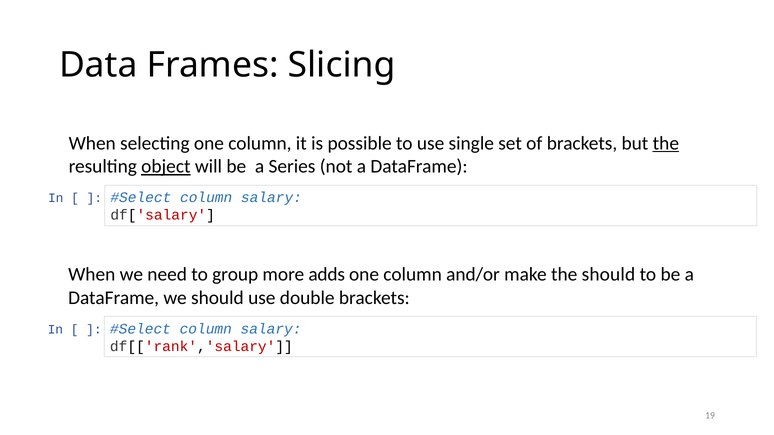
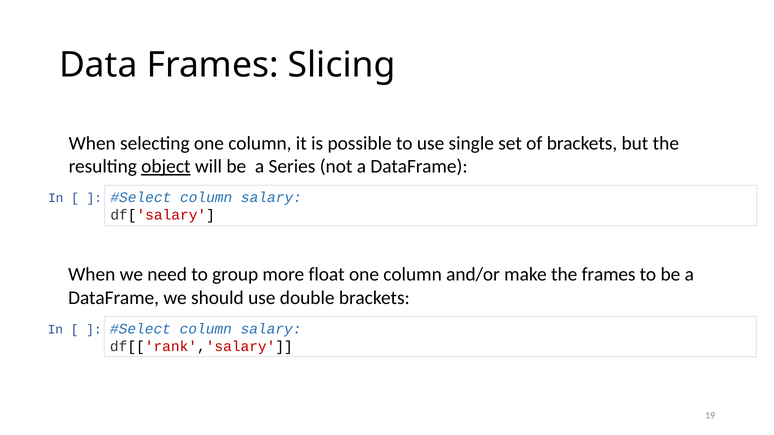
the at (666, 143) underline: present -> none
adds: adds -> float
the should: should -> frames
